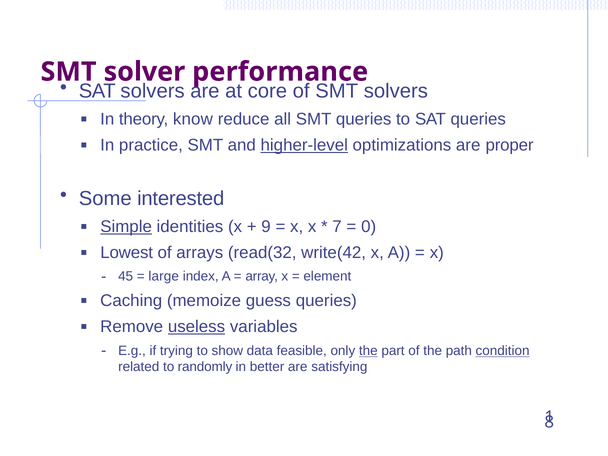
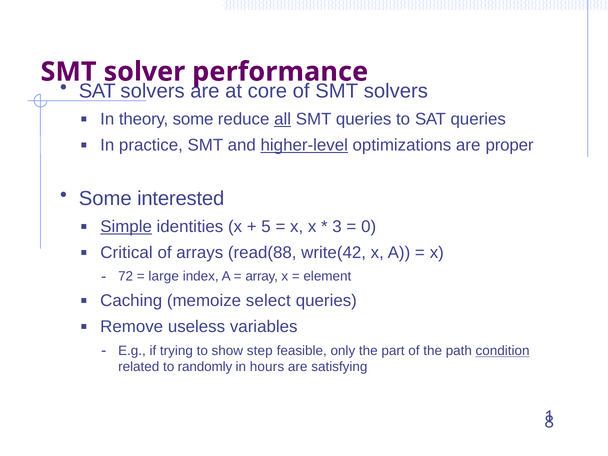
theory know: know -> some
all underline: none -> present
9: 9 -> 5
7: 7 -> 3
Lowest: Lowest -> Critical
read(32: read(32 -> read(88
45: 45 -> 72
guess: guess -> select
useless underline: present -> none
data: data -> step
the at (368, 351) underline: present -> none
better: better -> hours
